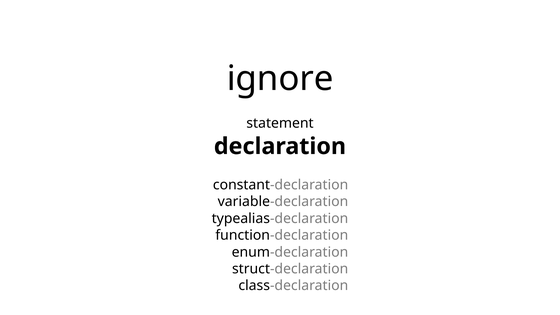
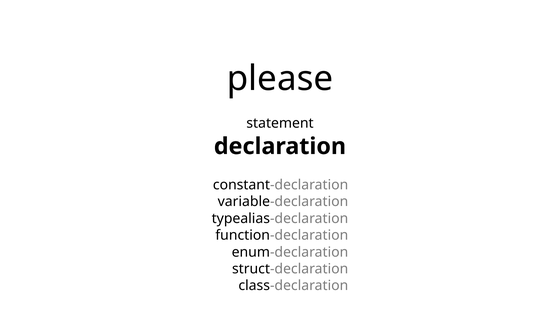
ignore: ignore -> please
